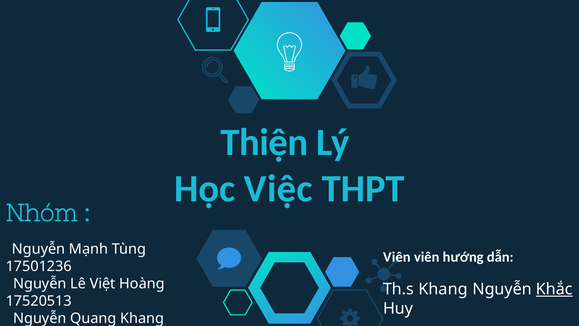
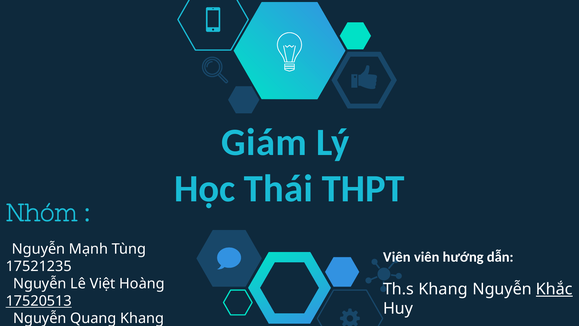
Thiện: Thiện -> Giám
Việc: Việc -> Thái
17501236: 17501236 -> 17521235
17520513 underline: none -> present
